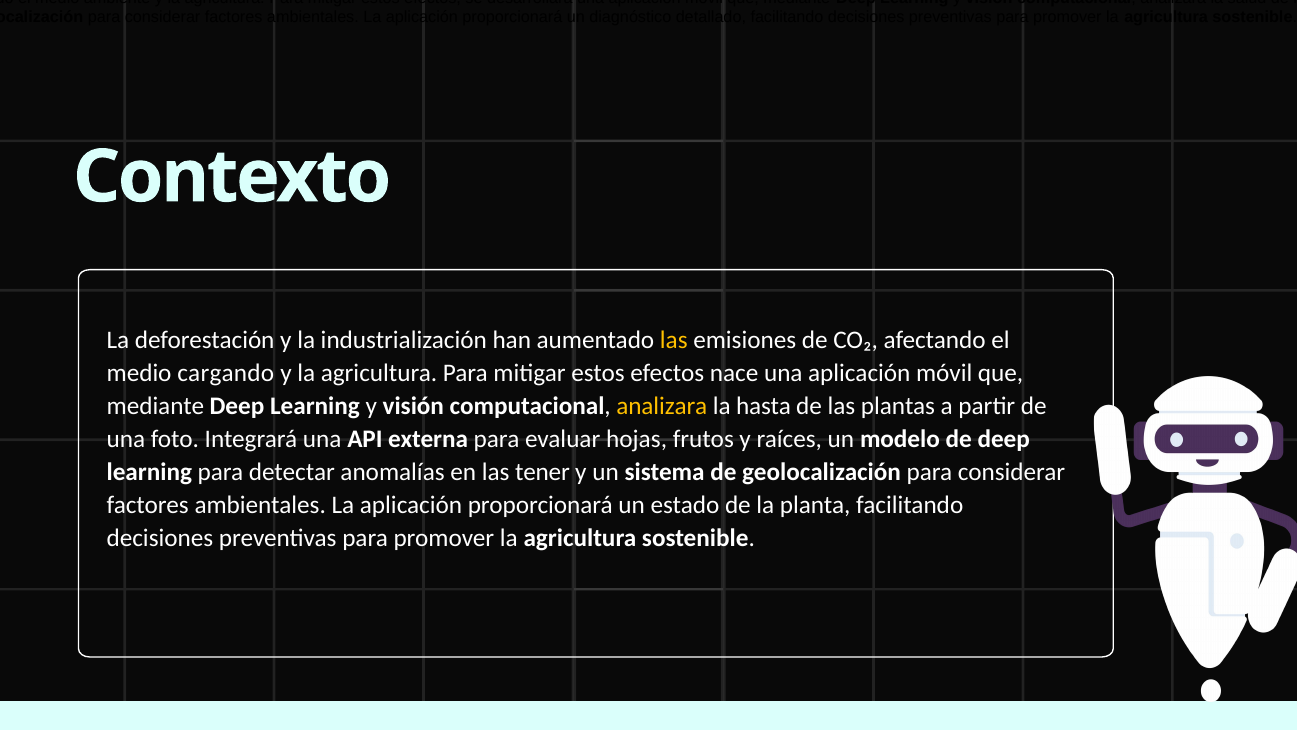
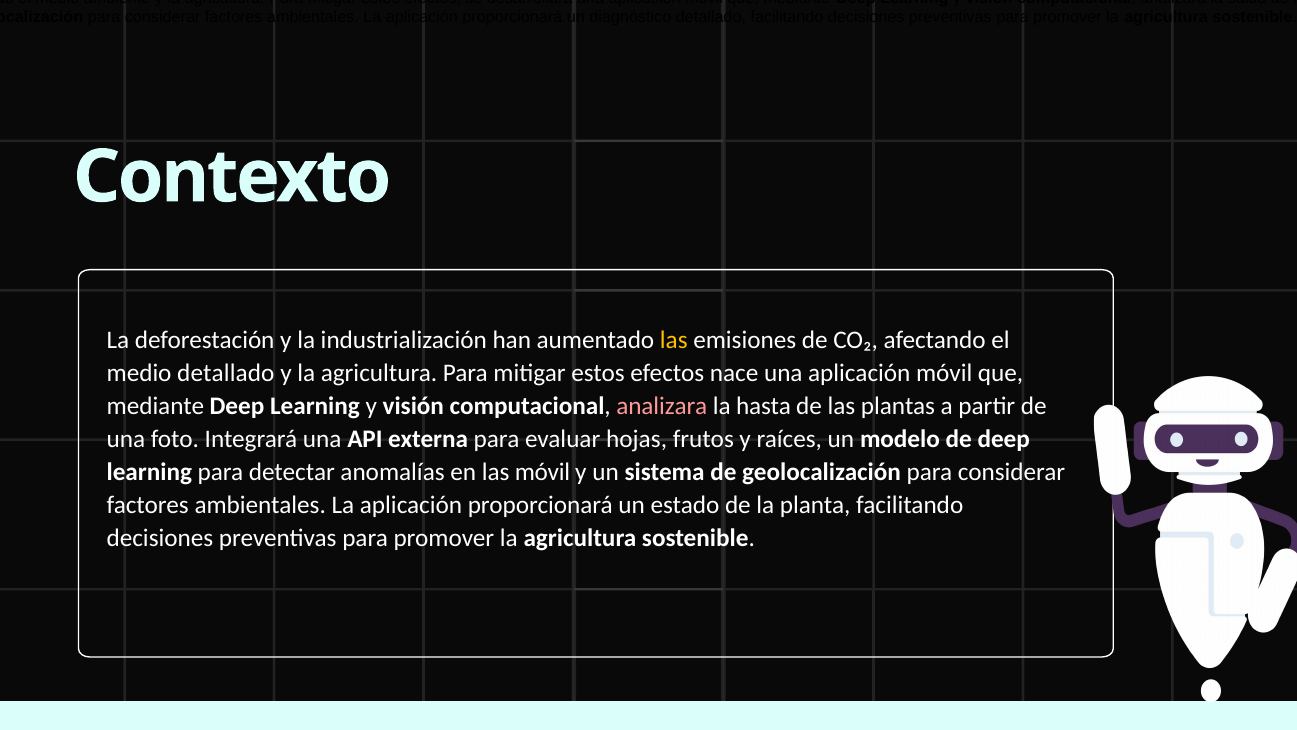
medio cargando: cargando -> detallado
analizara colour: yellow -> pink
las tener: tener -> móvil
